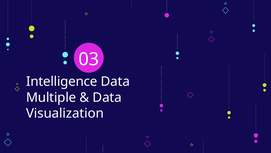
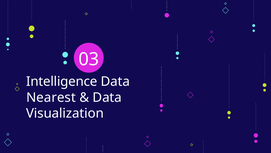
Multiple: Multiple -> Nearest
